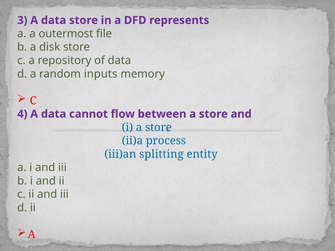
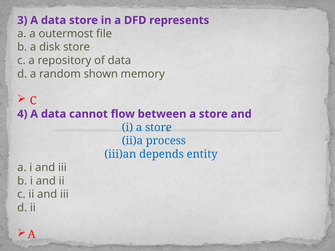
inputs: inputs -> shown
splitting: splitting -> depends
